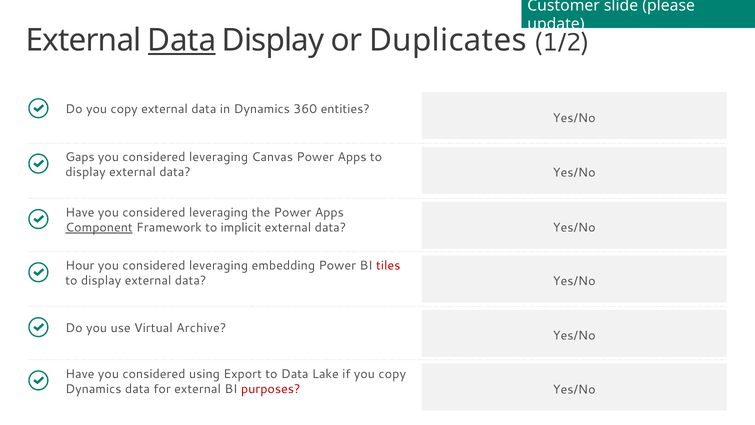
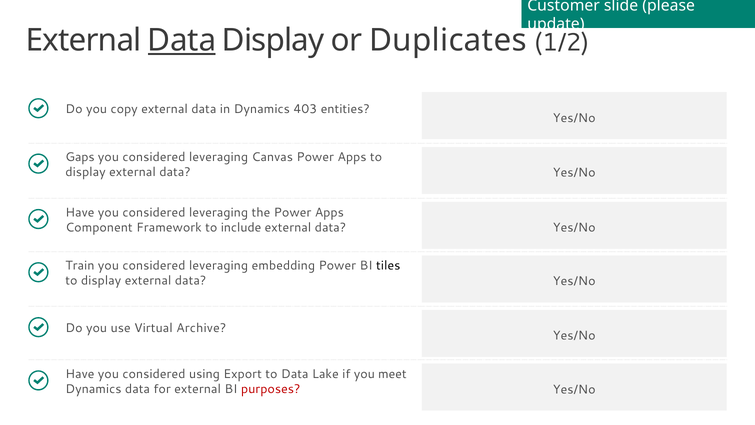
360: 360 -> 403
Component underline: present -> none
implicit: implicit -> include
Hour: Hour -> Train
tiles colour: red -> black
if you copy: copy -> meet
